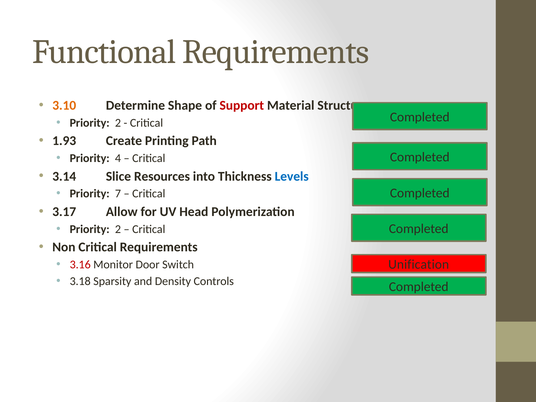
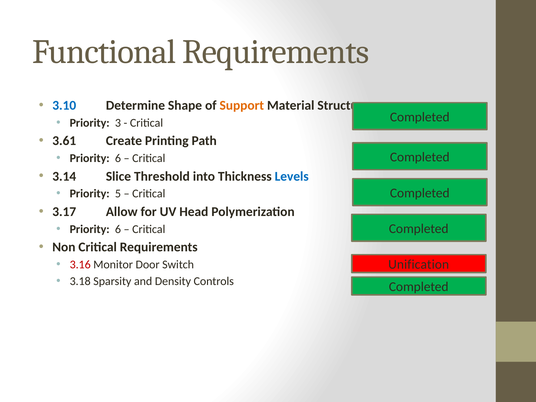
3.10 colour: orange -> blue
Support colour: red -> orange
2 at (118, 123): 2 -> 3
1.93: 1.93 -> 3.61
4 at (118, 158): 4 -> 6
Resources: Resources -> Threshold
7: 7 -> 5
2 at (118, 229): 2 -> 6
